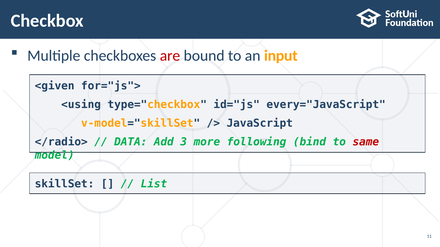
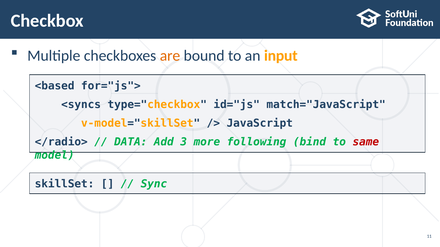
are colour: red -> orange
<given: <given -> <based
<using: <using -> <syncs
every="JavaScript: every="JavaScript -> match="JavaScript
List: List -> Sync
